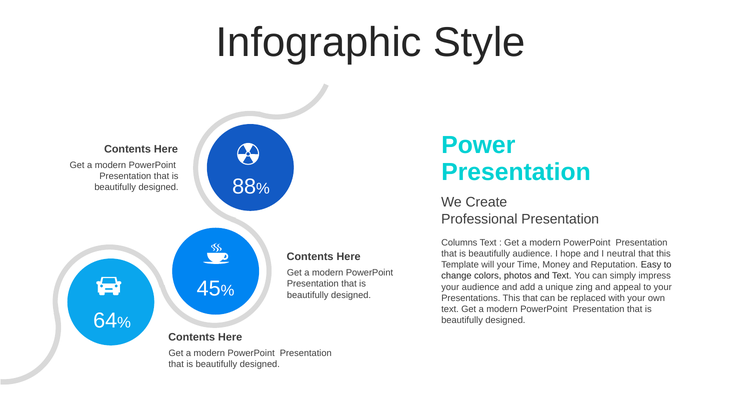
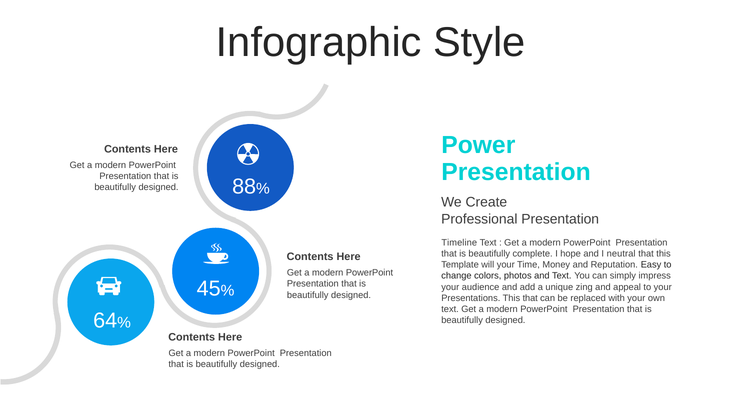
Columns: Columns -> Timeline
beautifully audience: audience -> complete
